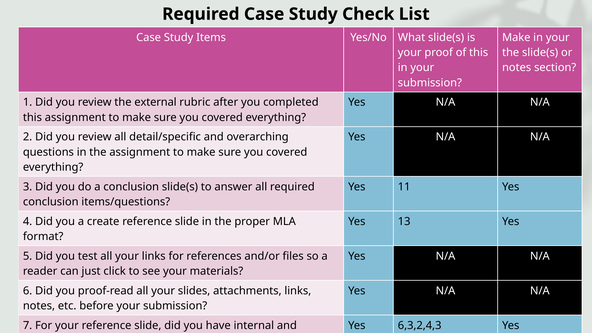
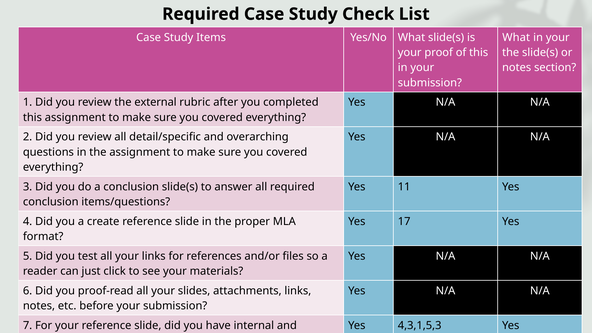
Make at (516, 37): Make -> What
13: 13 -> 17
6,3,2,4,3: 6,3,2,4,3 -> 4,3,1,5,3
